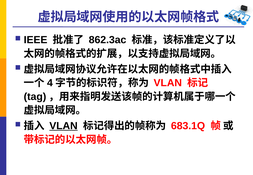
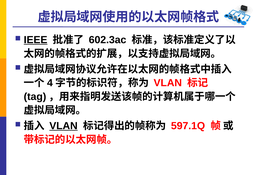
IEEE underline: none -> present
862.3ac: 862.3ac -> 602.3ac
683.1Q: 683.1Q -> 597.1Q
